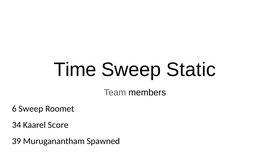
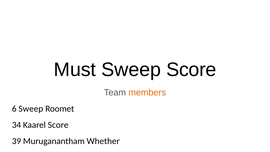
Time: Time -> Must
Sweep Static: Static -> Score
members colour: black -> orange
Spawned: Spawned -> Whether
